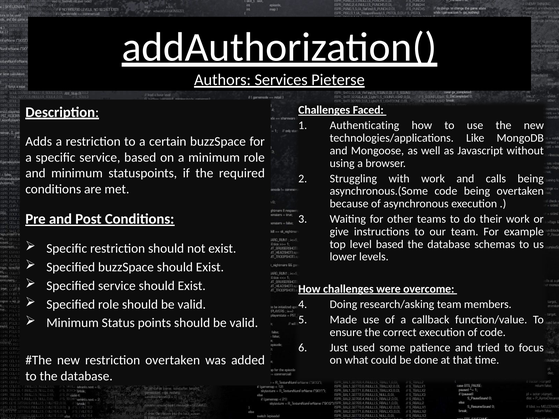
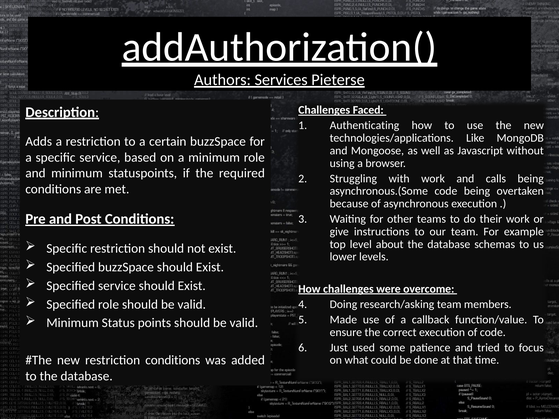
level based: based -> about
restriction overtaken: overtaken -> conditions
